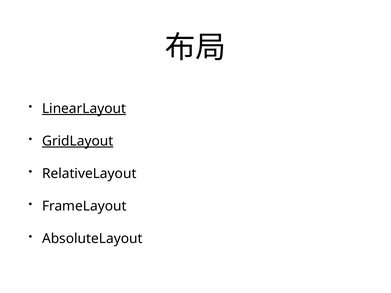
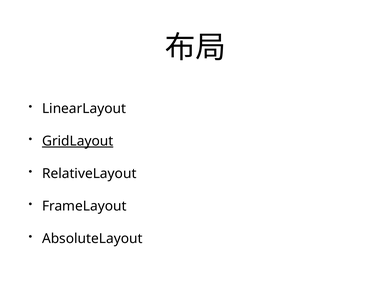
LinearLayout underline: present -> none
